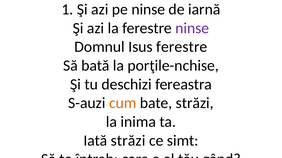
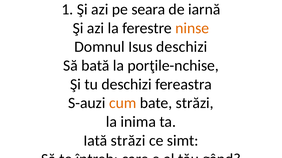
pe ninse: ninse -> seara
ninse at (192, 28) colour: purple -> orange
Isus ferestre: ferestre -> deschizi
